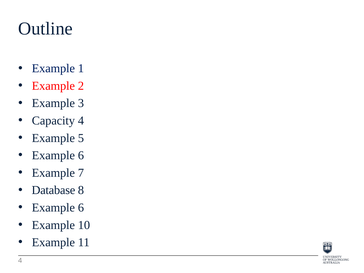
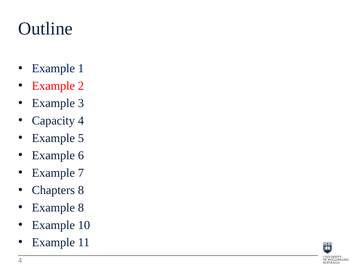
Database: Database -> Chapters
6 at (81, 208): 6 -> 8
